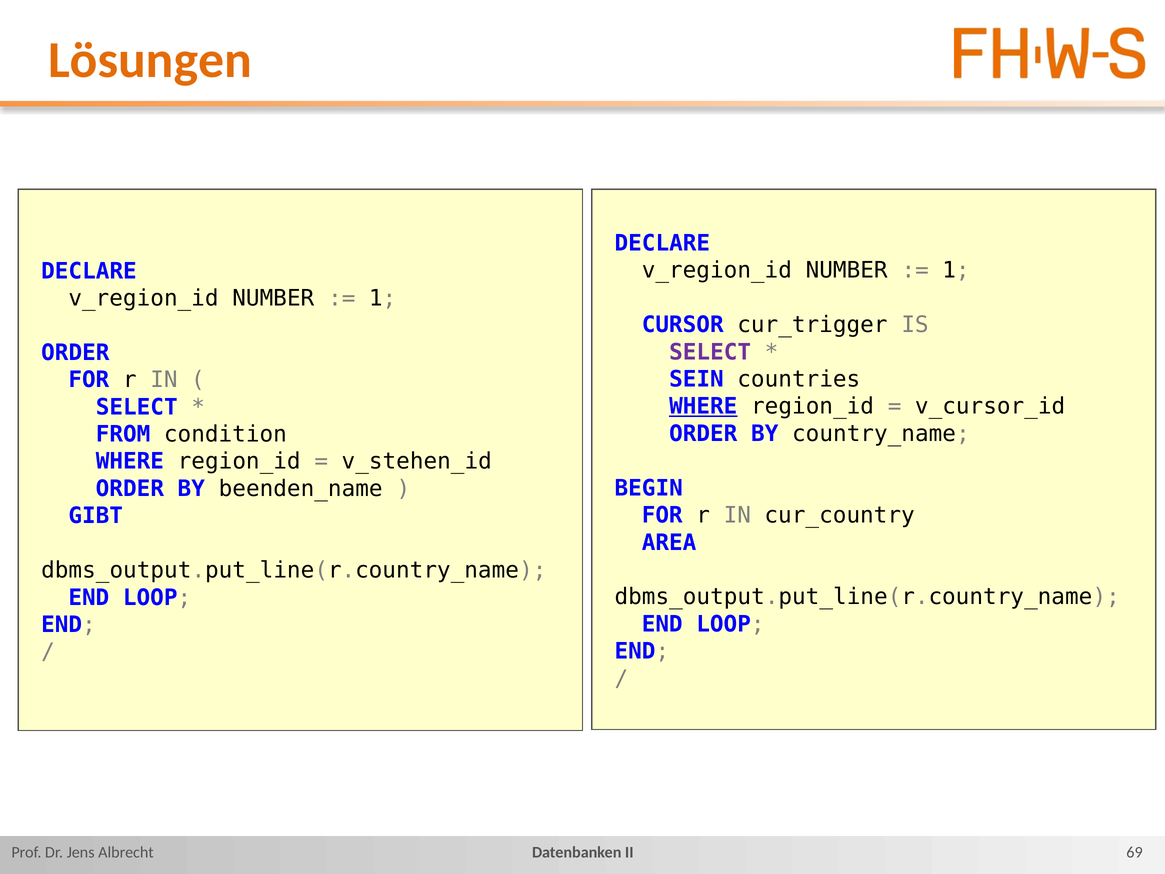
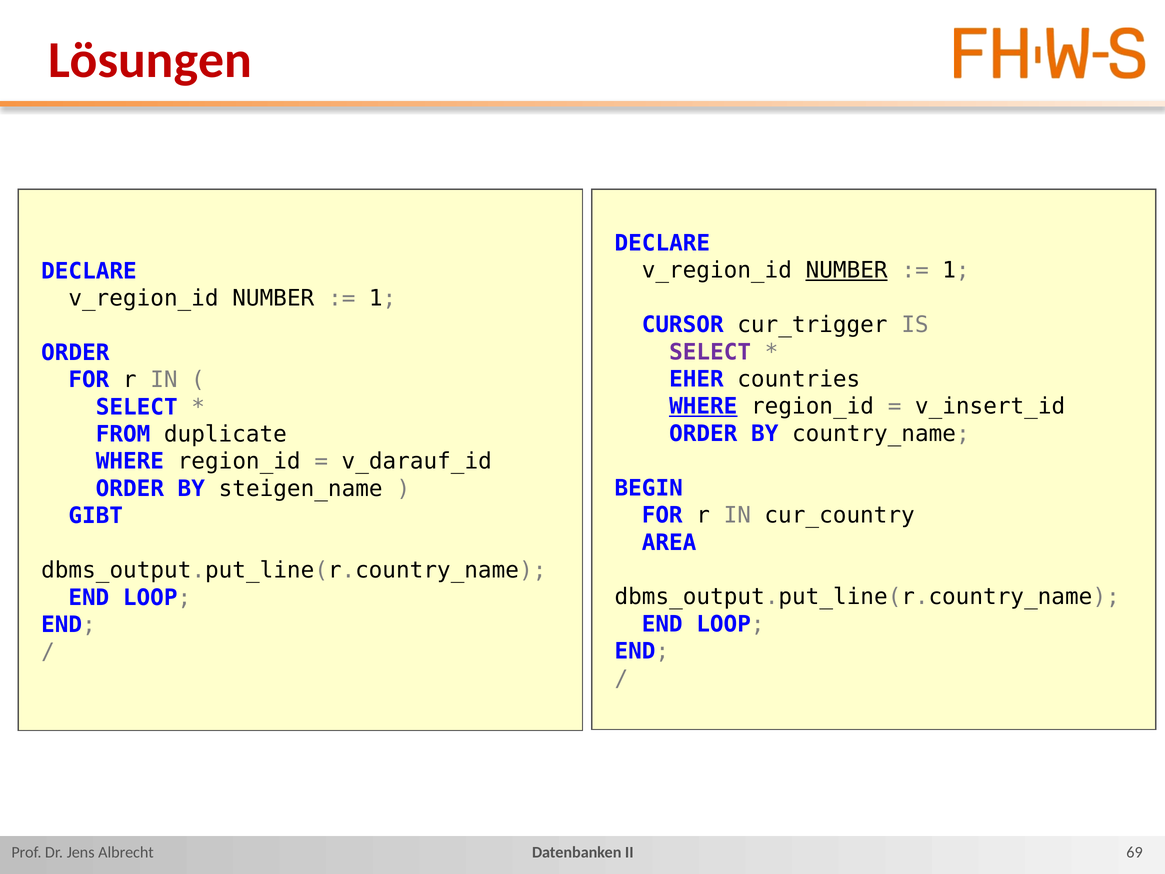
Lösungen colour: orange -> red
NUMBER at (847, 270) underline: none -> present
SEIN: SEIN -> EHER
v_cursor_id: v_cursor_id -> v_insert_id
condition: condition -> duplicate
v_stehen_id: v_stehen_id -> v_darauf_id
beenden_name: beenden_name -> steigen_name
